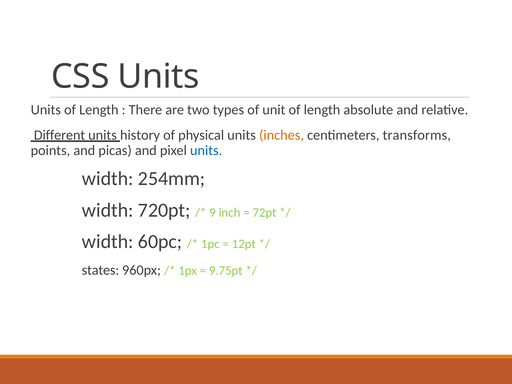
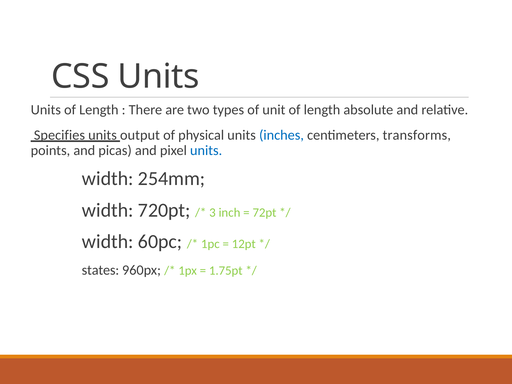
Different: Different -> Specifies
history: history -> output
inches colour: orange -> blue
9: 9 -> 3
9.75pt: 9.75pt -> 1.75pt
